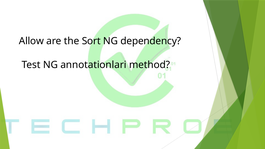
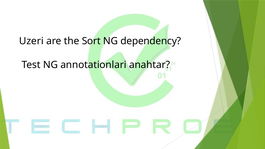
Allow: Allow -> Uzeri
method: method -> anahtar
